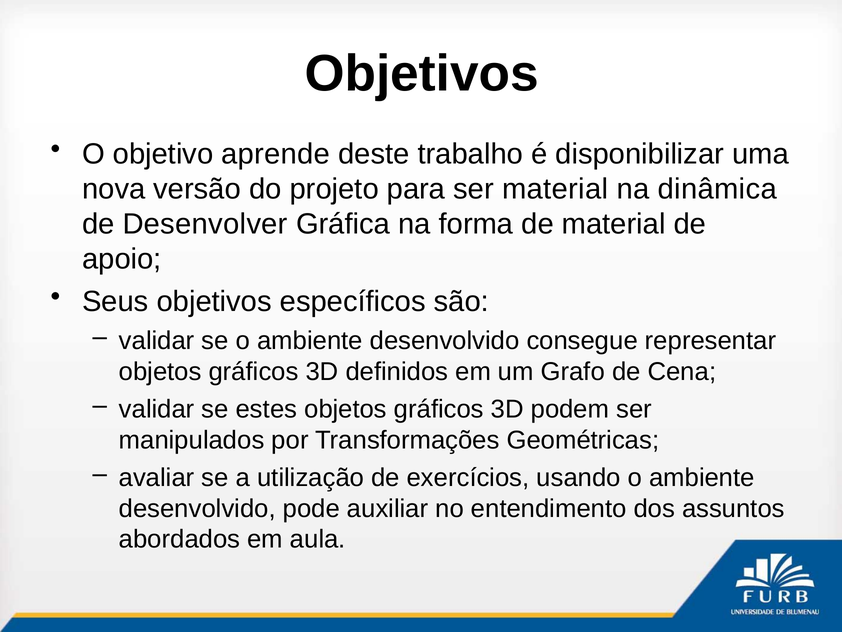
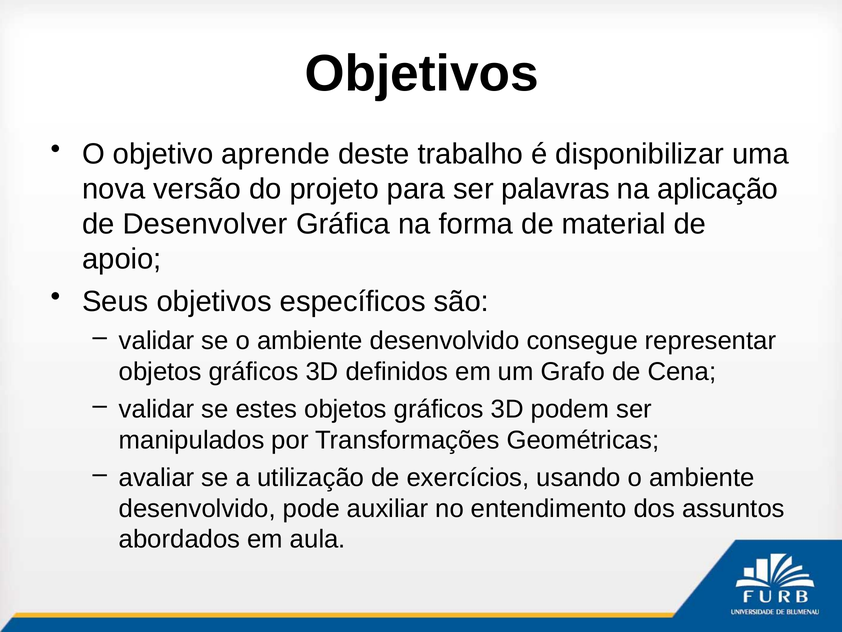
ser material: material -> palavras
dinâmica: dinâmica -> aplicação
